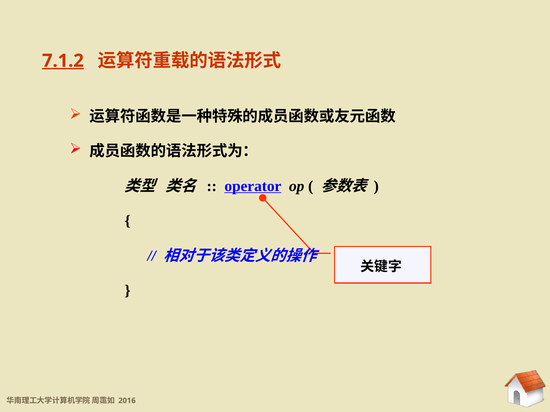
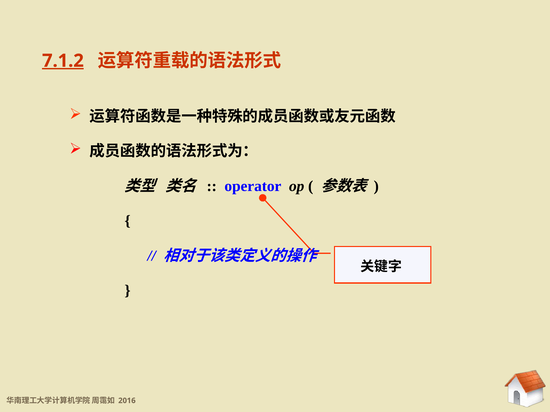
operator underline: present -> none
